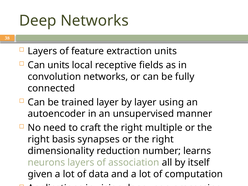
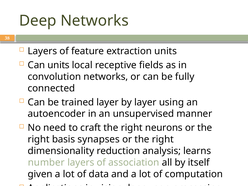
multiple: multiple -> neurons
number: number -> analysis
neurons: neurons -> number
